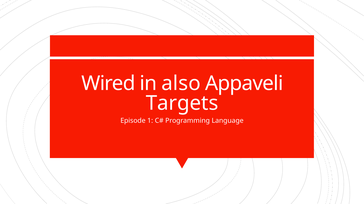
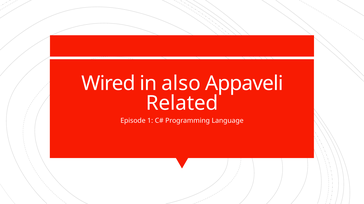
Targets: Targets -> Related
